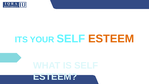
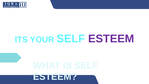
ESTEEM at (111, 39) colour: orange -> purple
